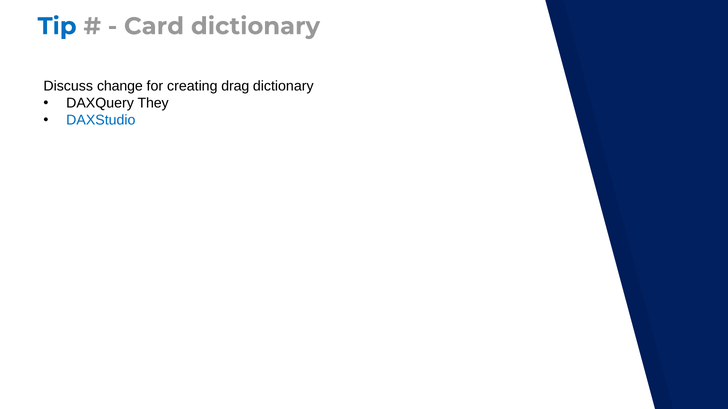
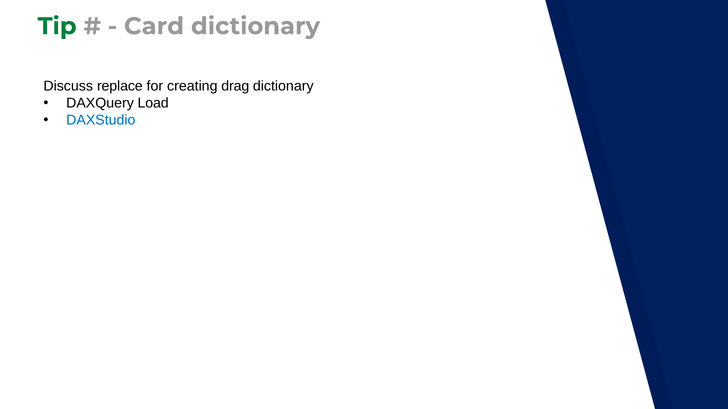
Tip colour: blue -> green
change: change -> replace
They: They -> Load
